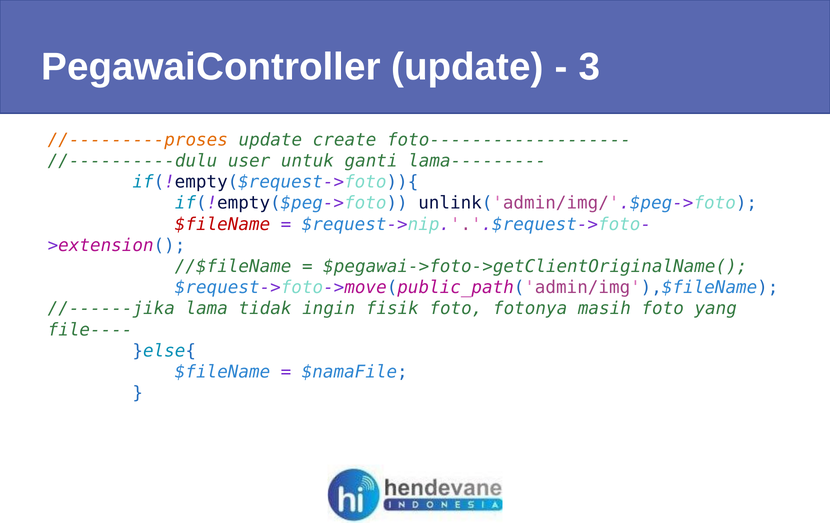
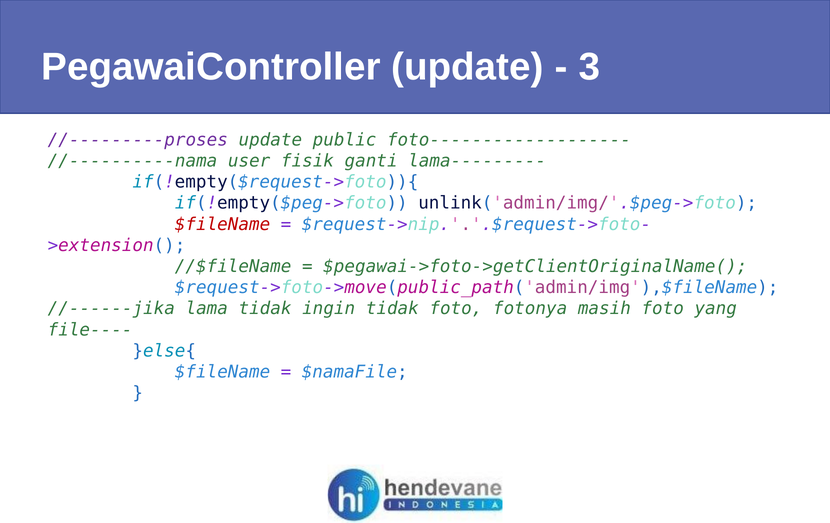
//---------proses colour: orange -> purple
create: create -> public
//----------dulu: //----------dulu -> //----------nama
untuk: untuk -> fisik
ingin fisik: fisik -> tidak
